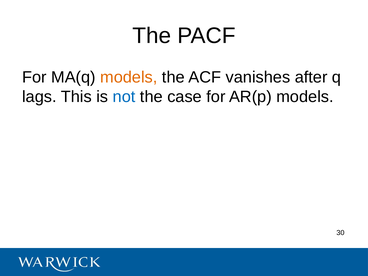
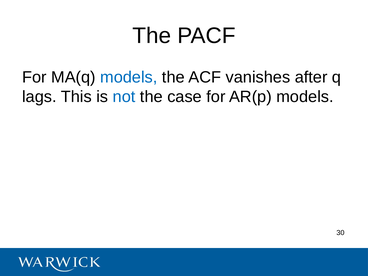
models at (129, 77) colour: orange -> blue
